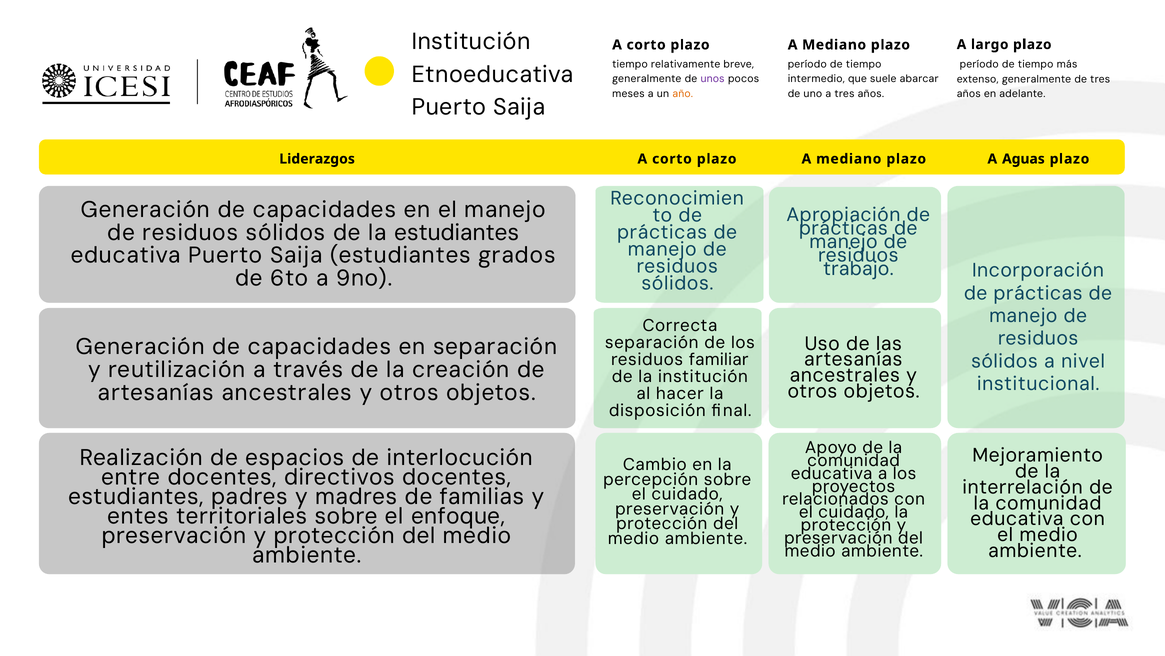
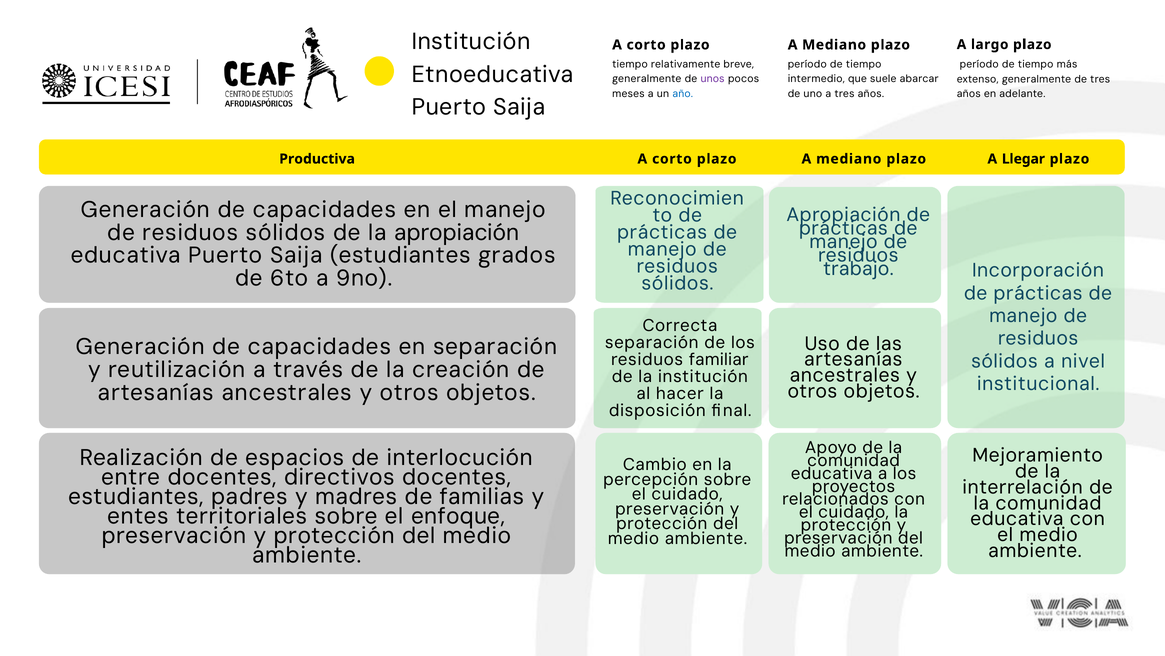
año colour: orange -> blue
Liderazgos: Liderazgos -> Productiva
Aguas: Aguas -> Llegar
la estudiantes: estudiantes -> apropiación
